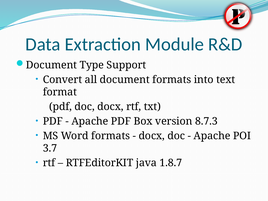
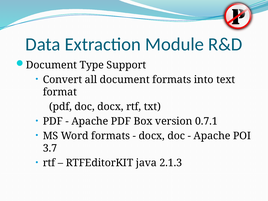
8.7.3: 8.7.3 -> 0.7.1
1.8.7: 1.8.7 -> 2.1.3
